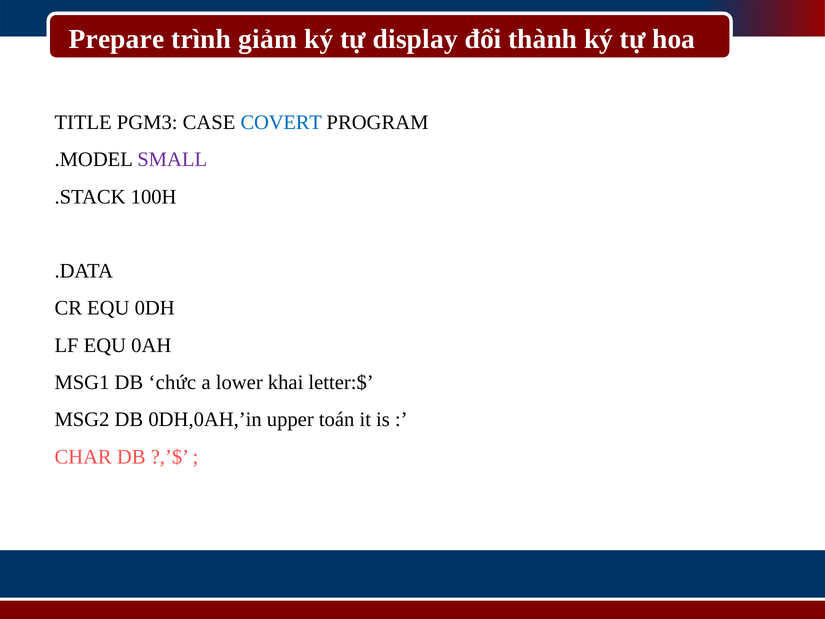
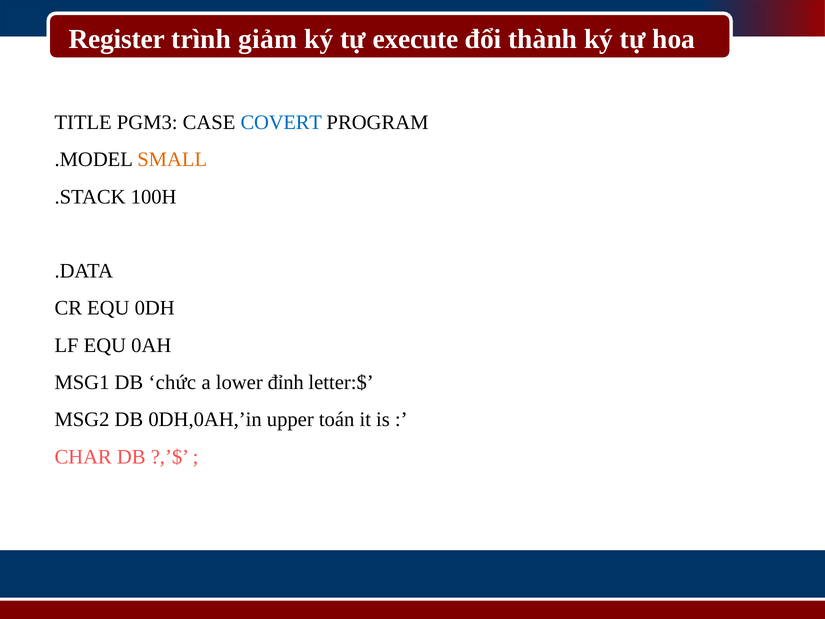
Prepare: Prepare -> Register
display: display -> execute
SMALL colour: purple -> orange
khai: khai -> đỉnh
